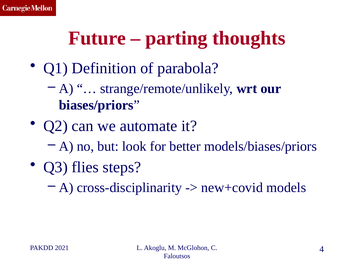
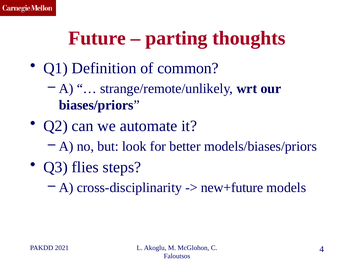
parabola: parabola -> common
new+covid: new+covid -> new+future
